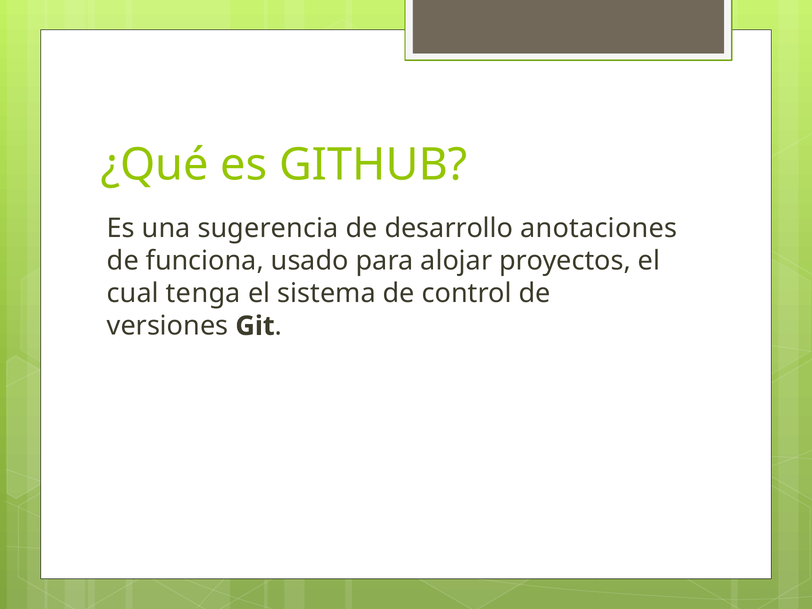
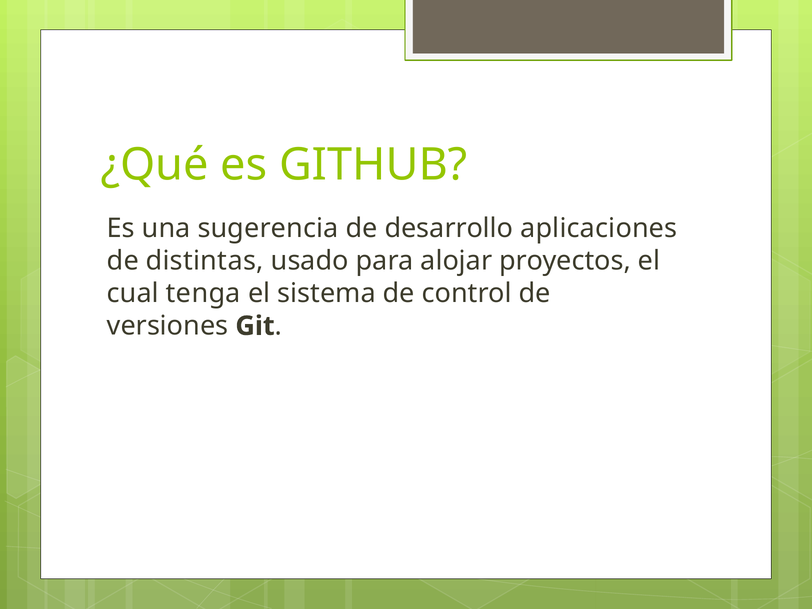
anotaciones: anotaciones -> aplicaciones
funciona: funciona -> distintas
